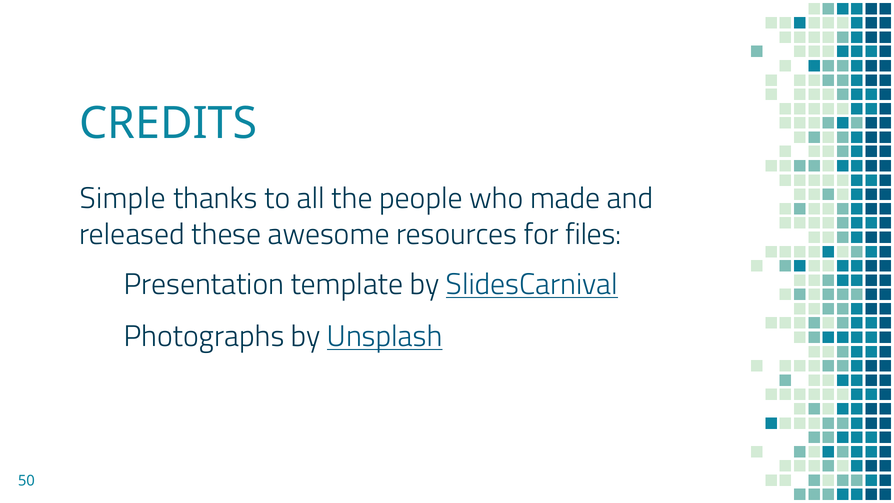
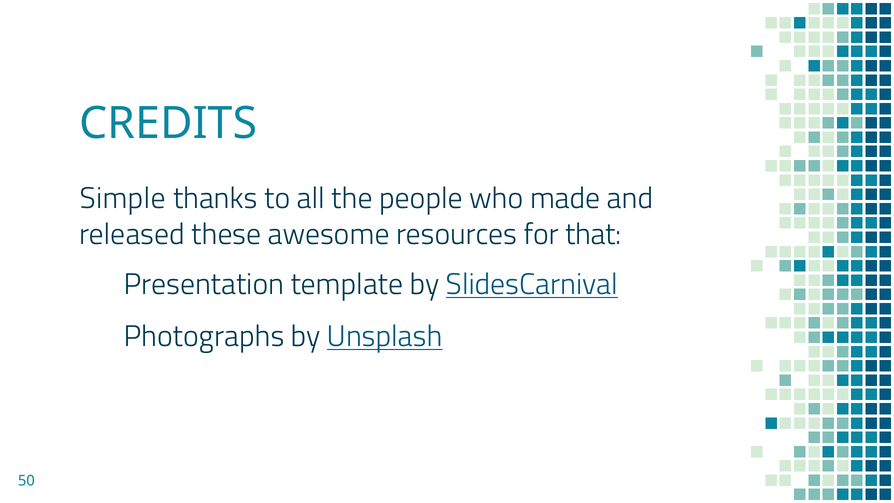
files: files -> that
